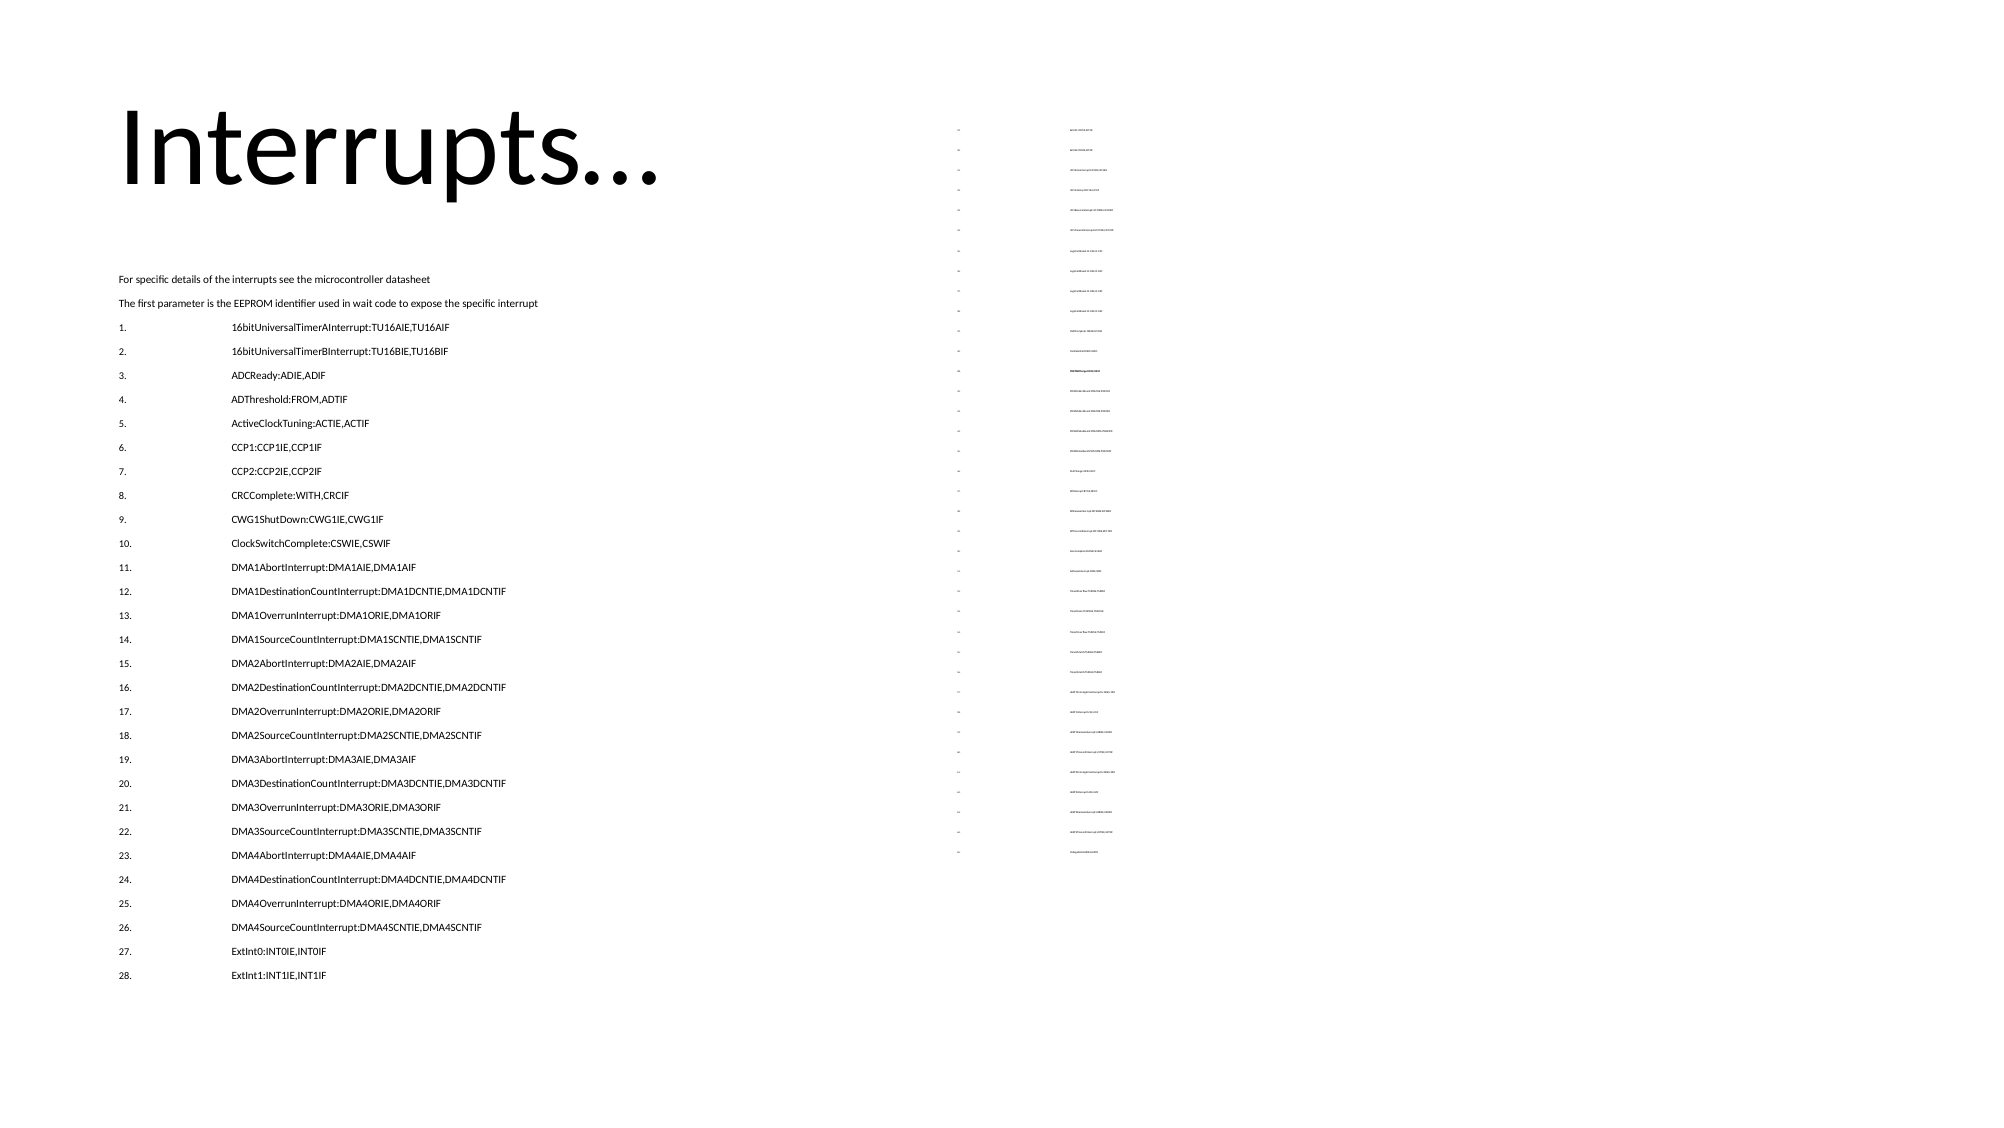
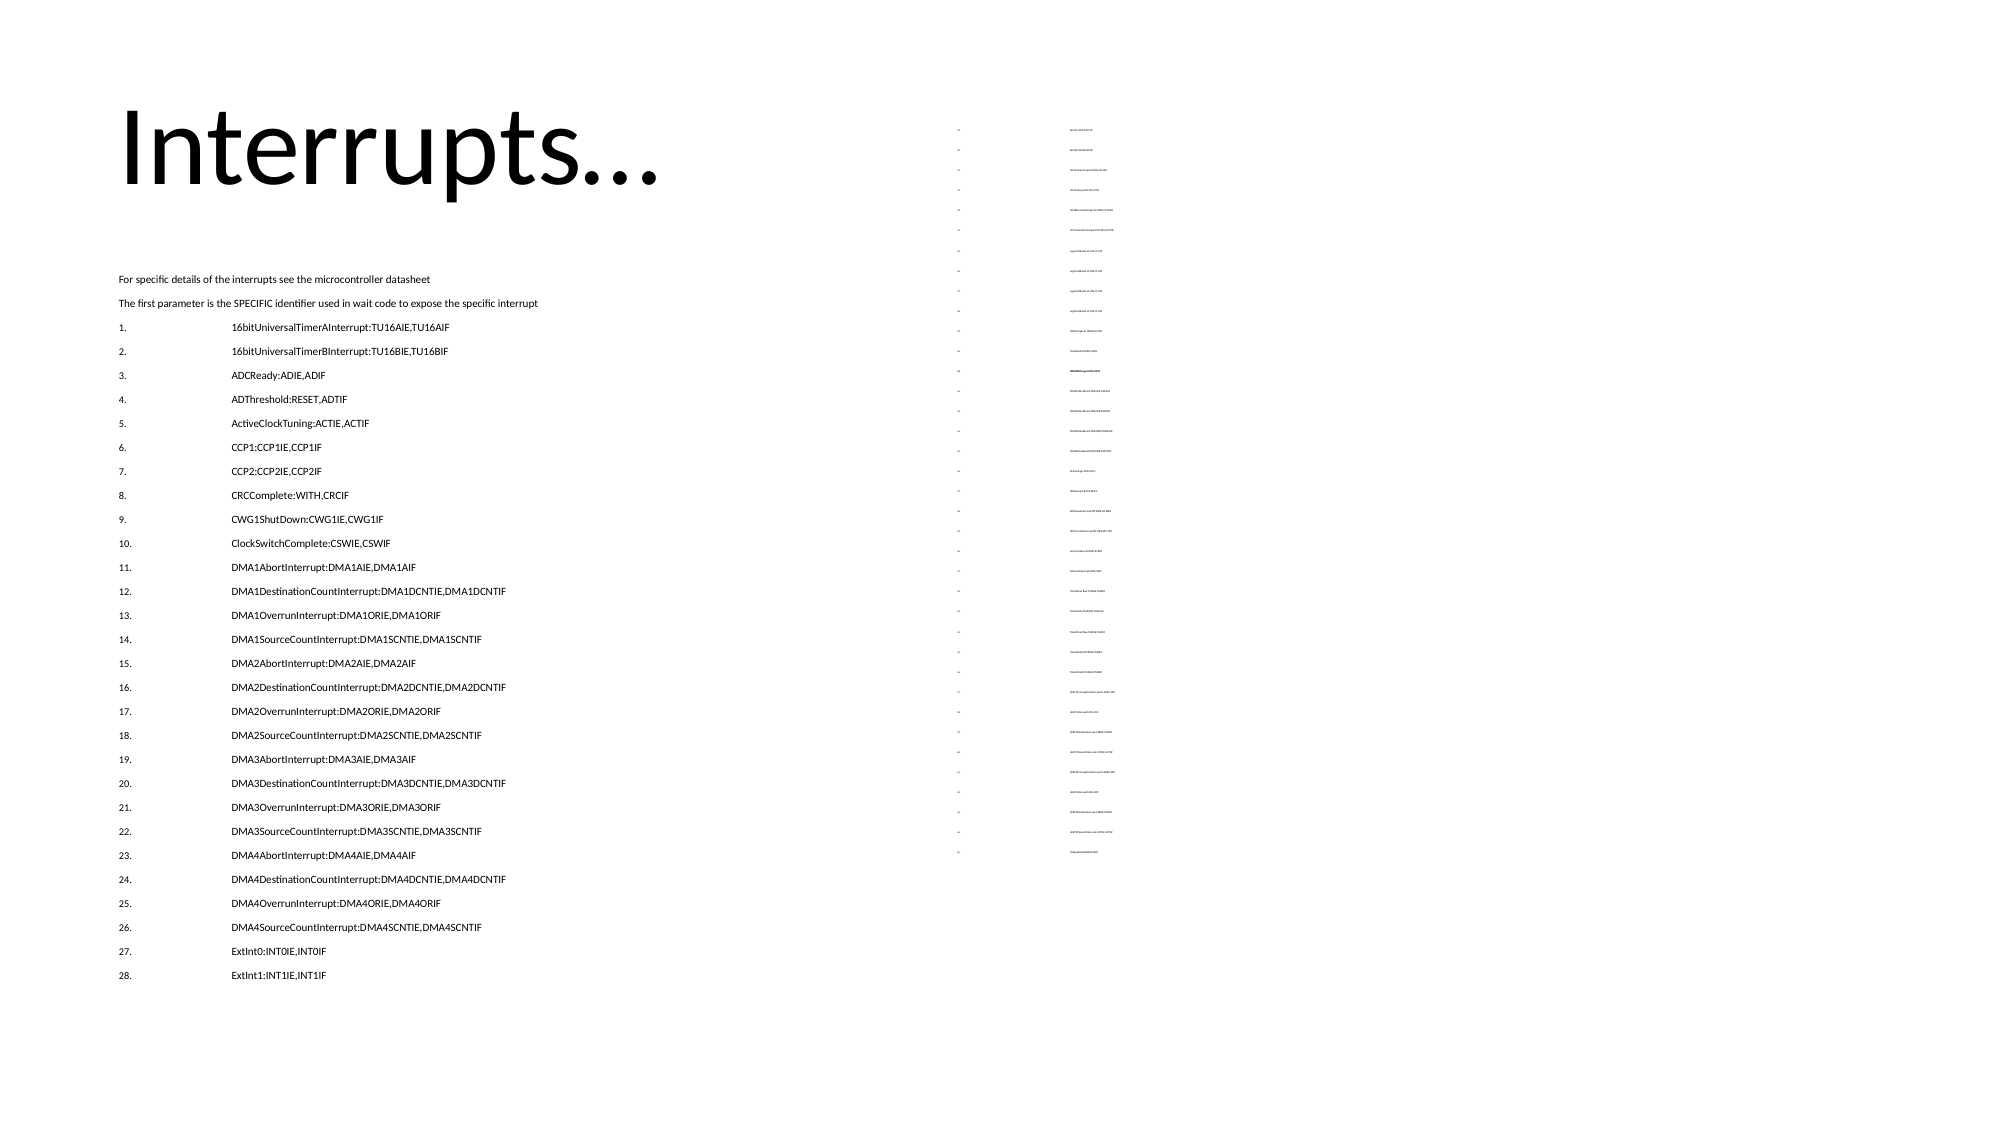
is the EEPROM: EEPROM -> SPECIFIC
ADThreshold:FROM,ADTIF: ADThreshold:FROM,ADTIF -> ADThreshold:RESET,ADTIF
